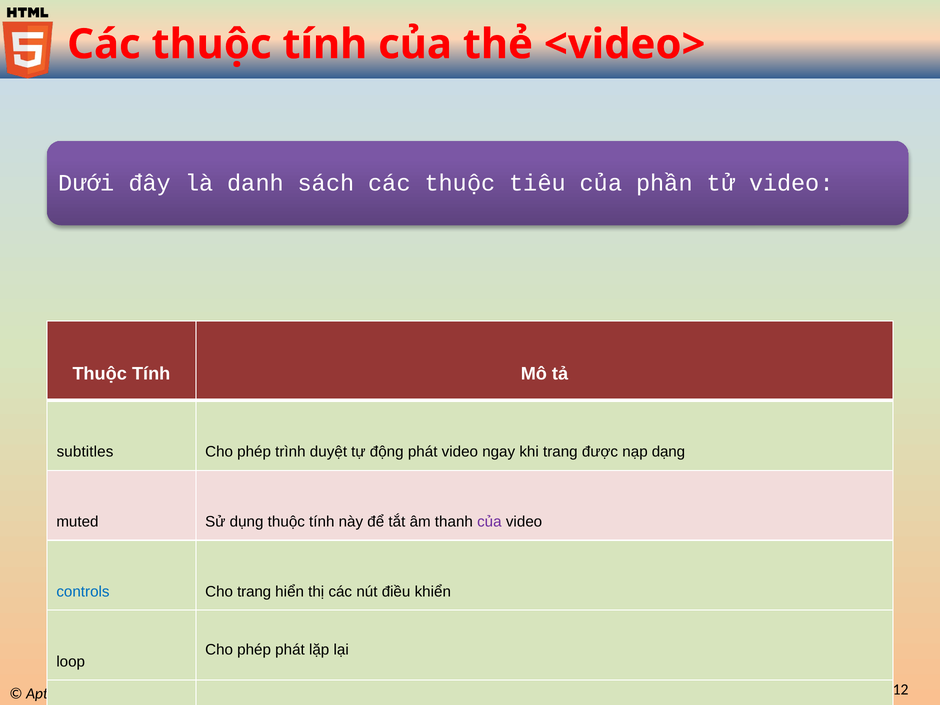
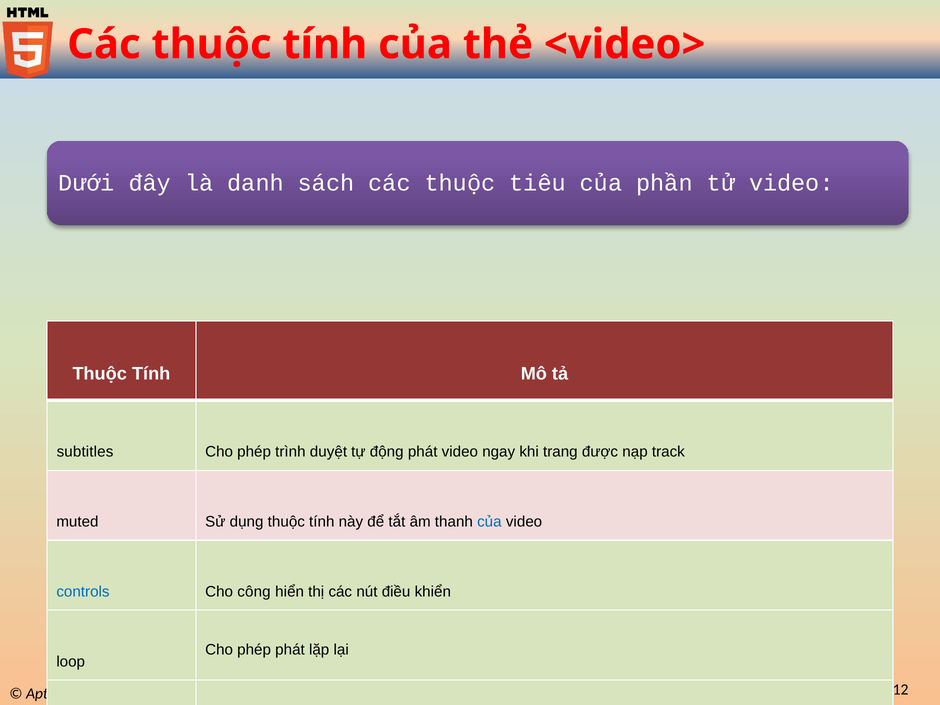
dạng: dạng -> track
của at (489, 522) colour: purple -> blue
Cho trang: trang -> công
